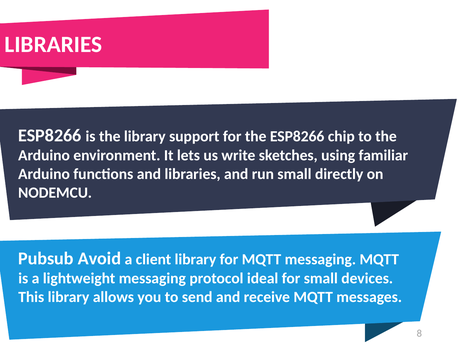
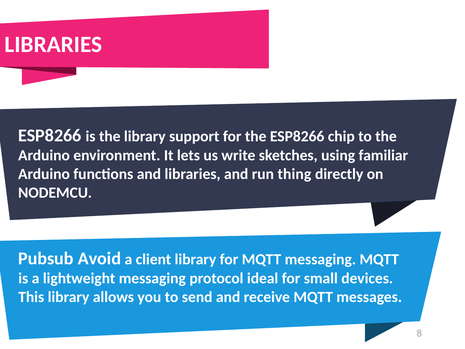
run small: small -> thing
